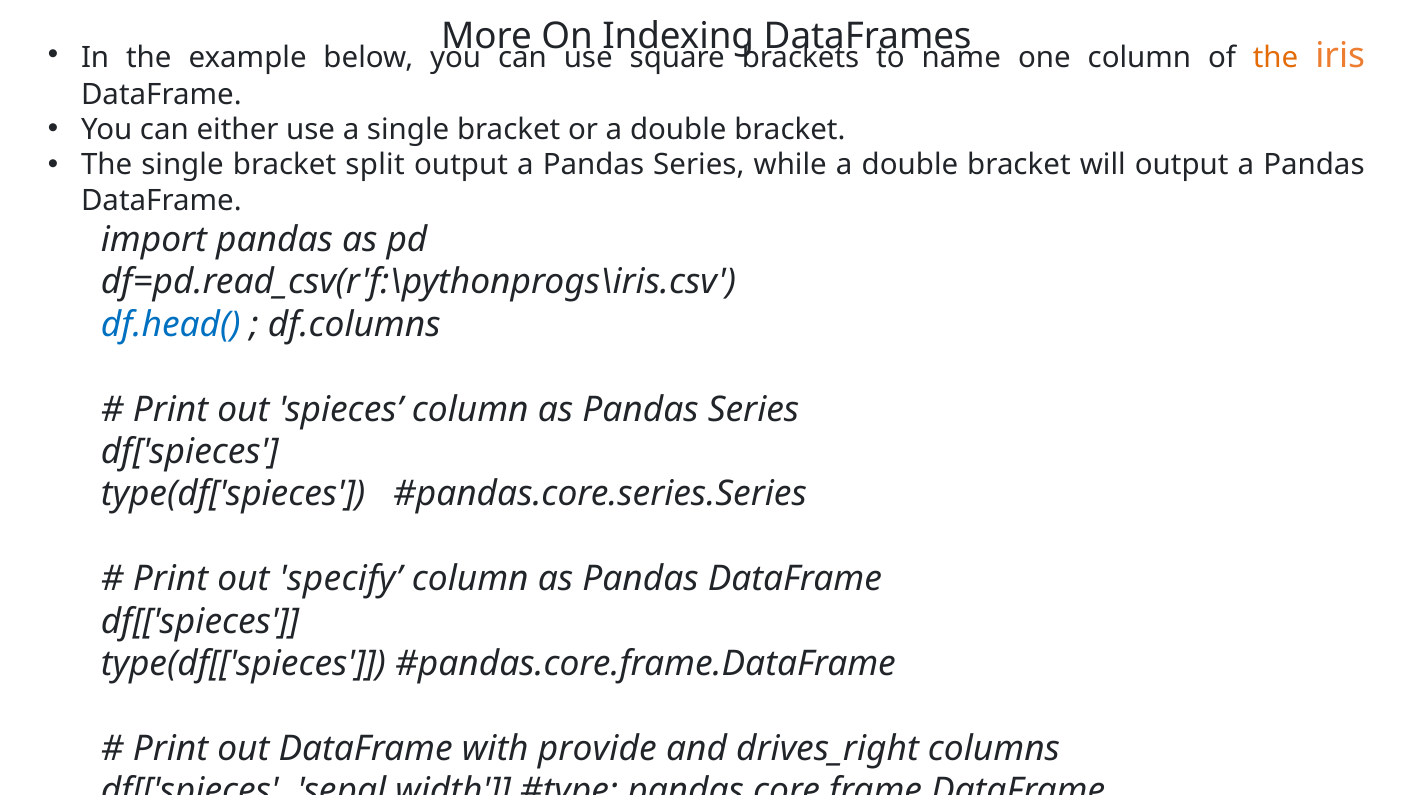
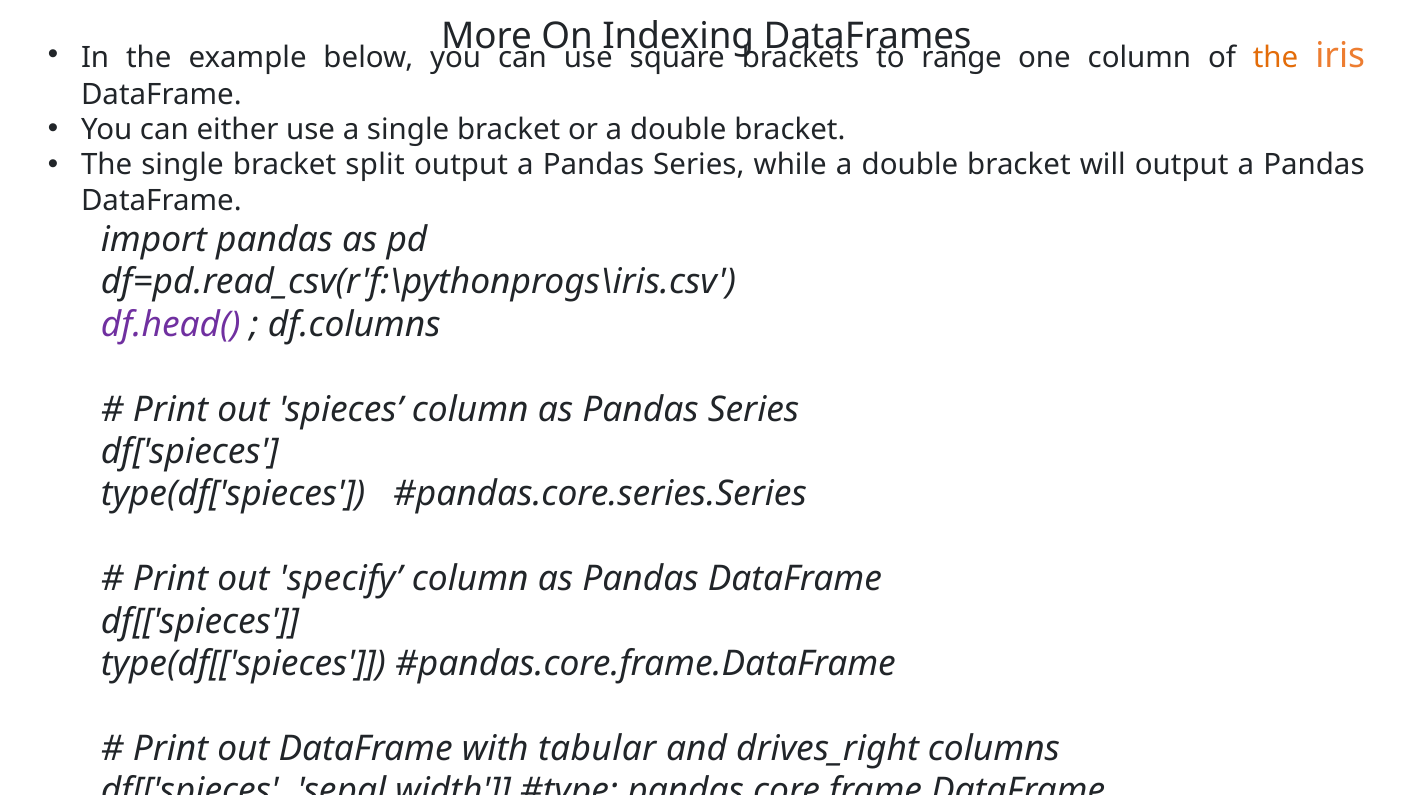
name: name -> range
df.head( colour: blue -> purple
provide: provide -> tabular
